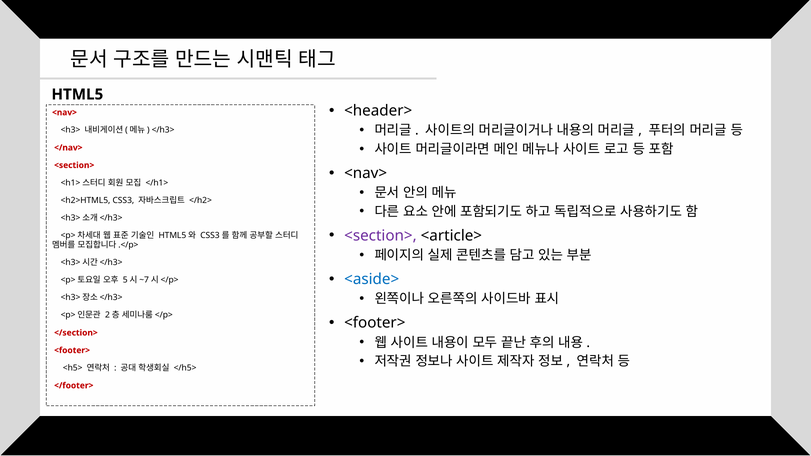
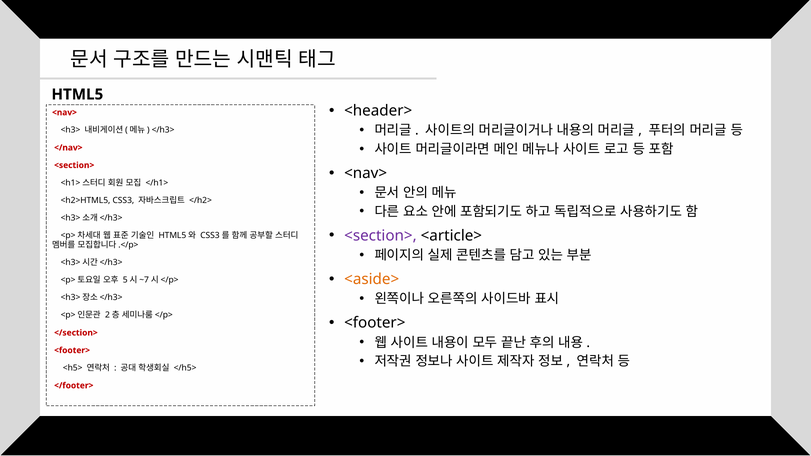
<aside> colour: blue -> orange
